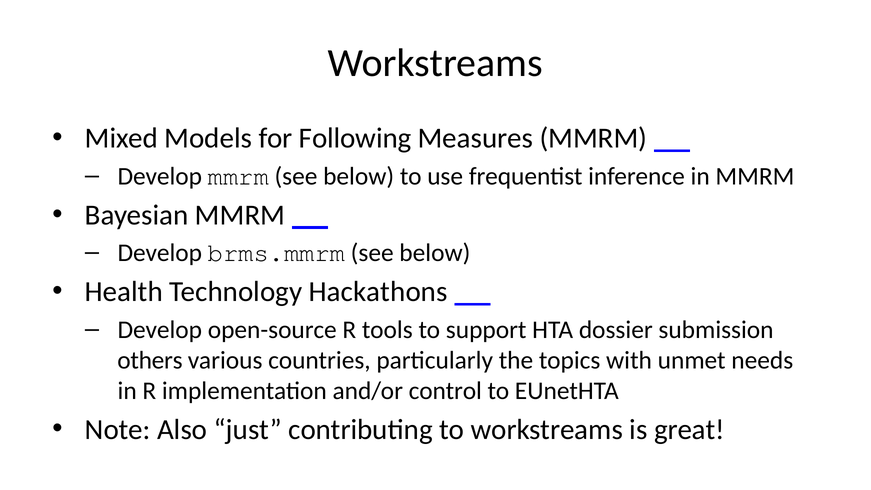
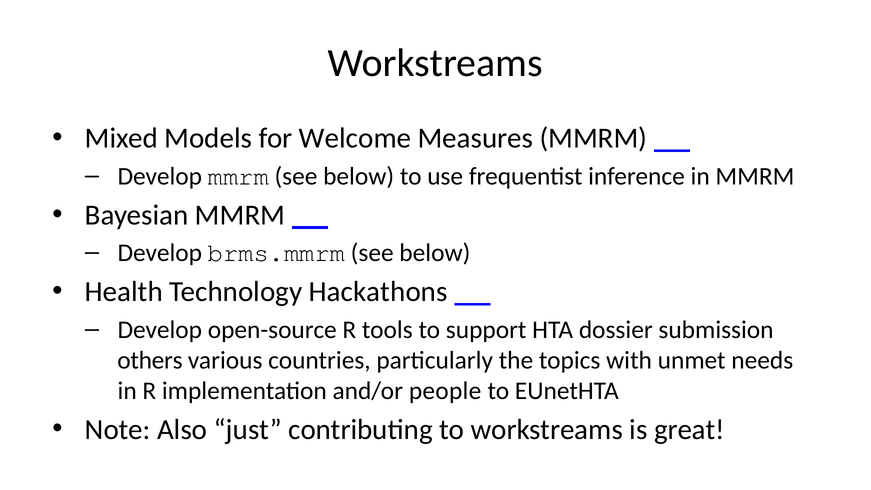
Following: Following -> Welcome
control: control -> people
